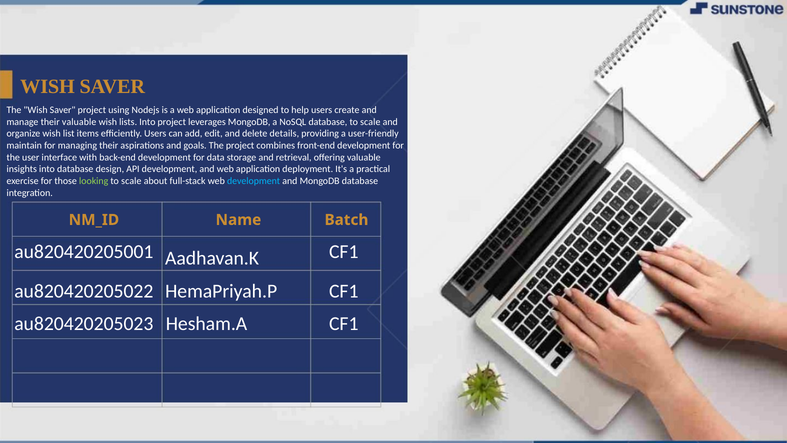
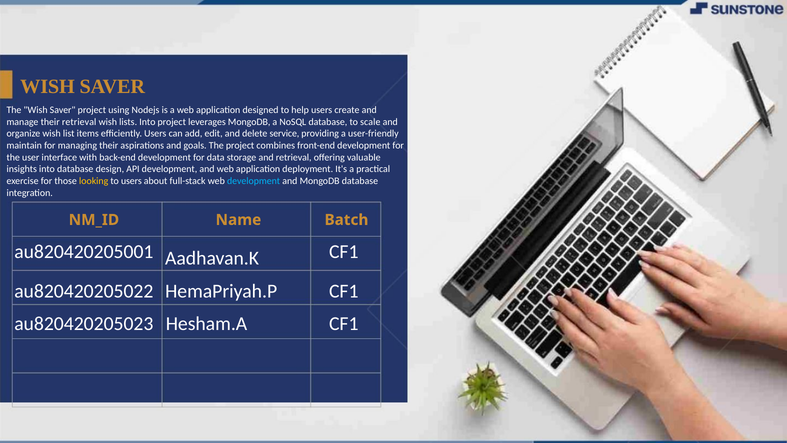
their valuable: valuable -> retrieval
details: details -> service
looking colour: light green -> yellow
scale at (131, 181): scale -> users
